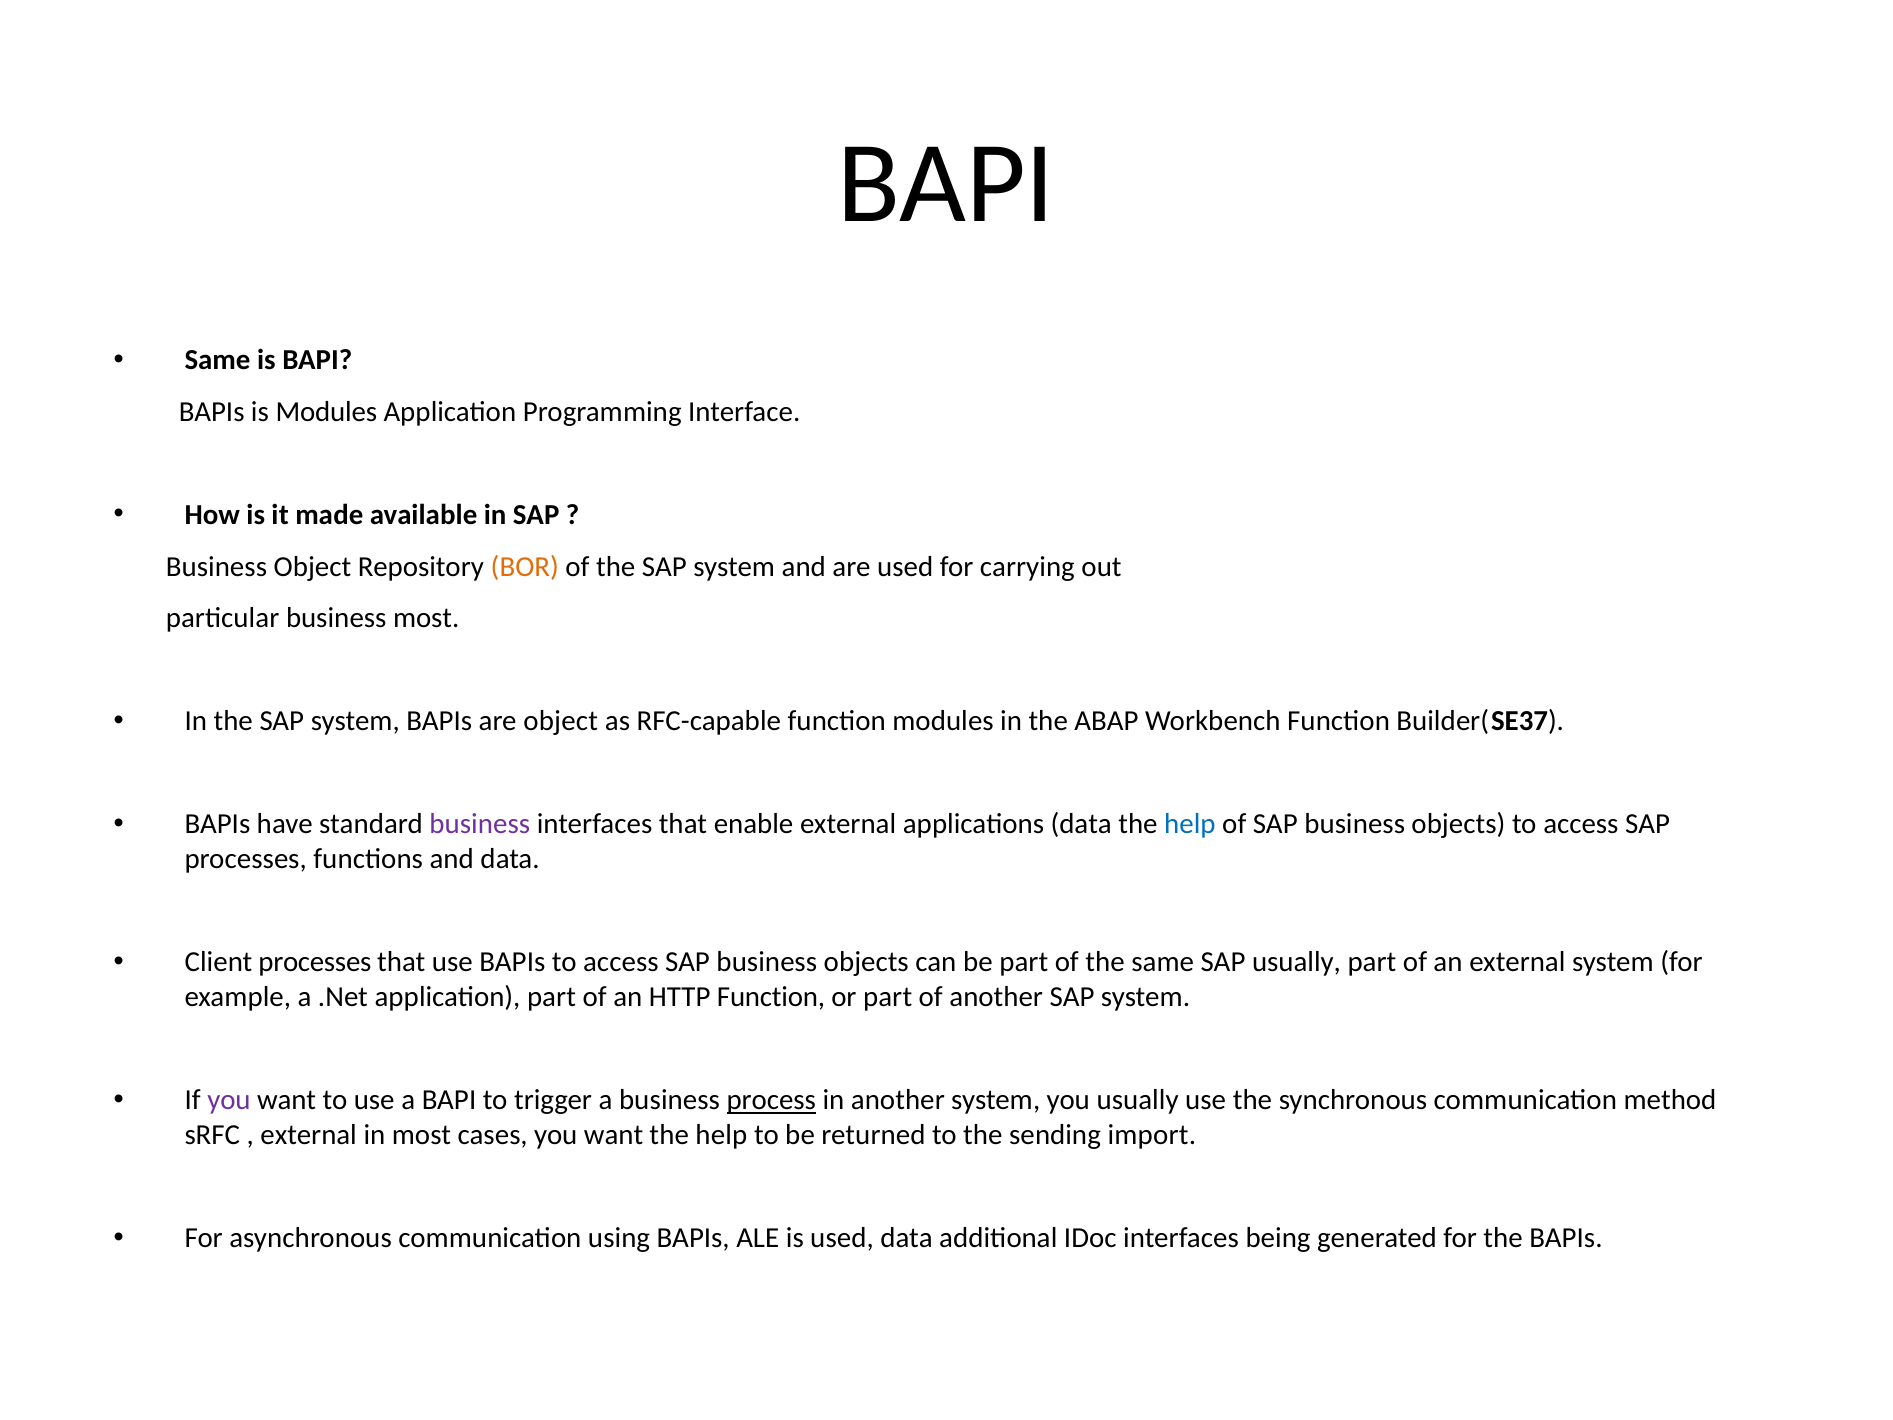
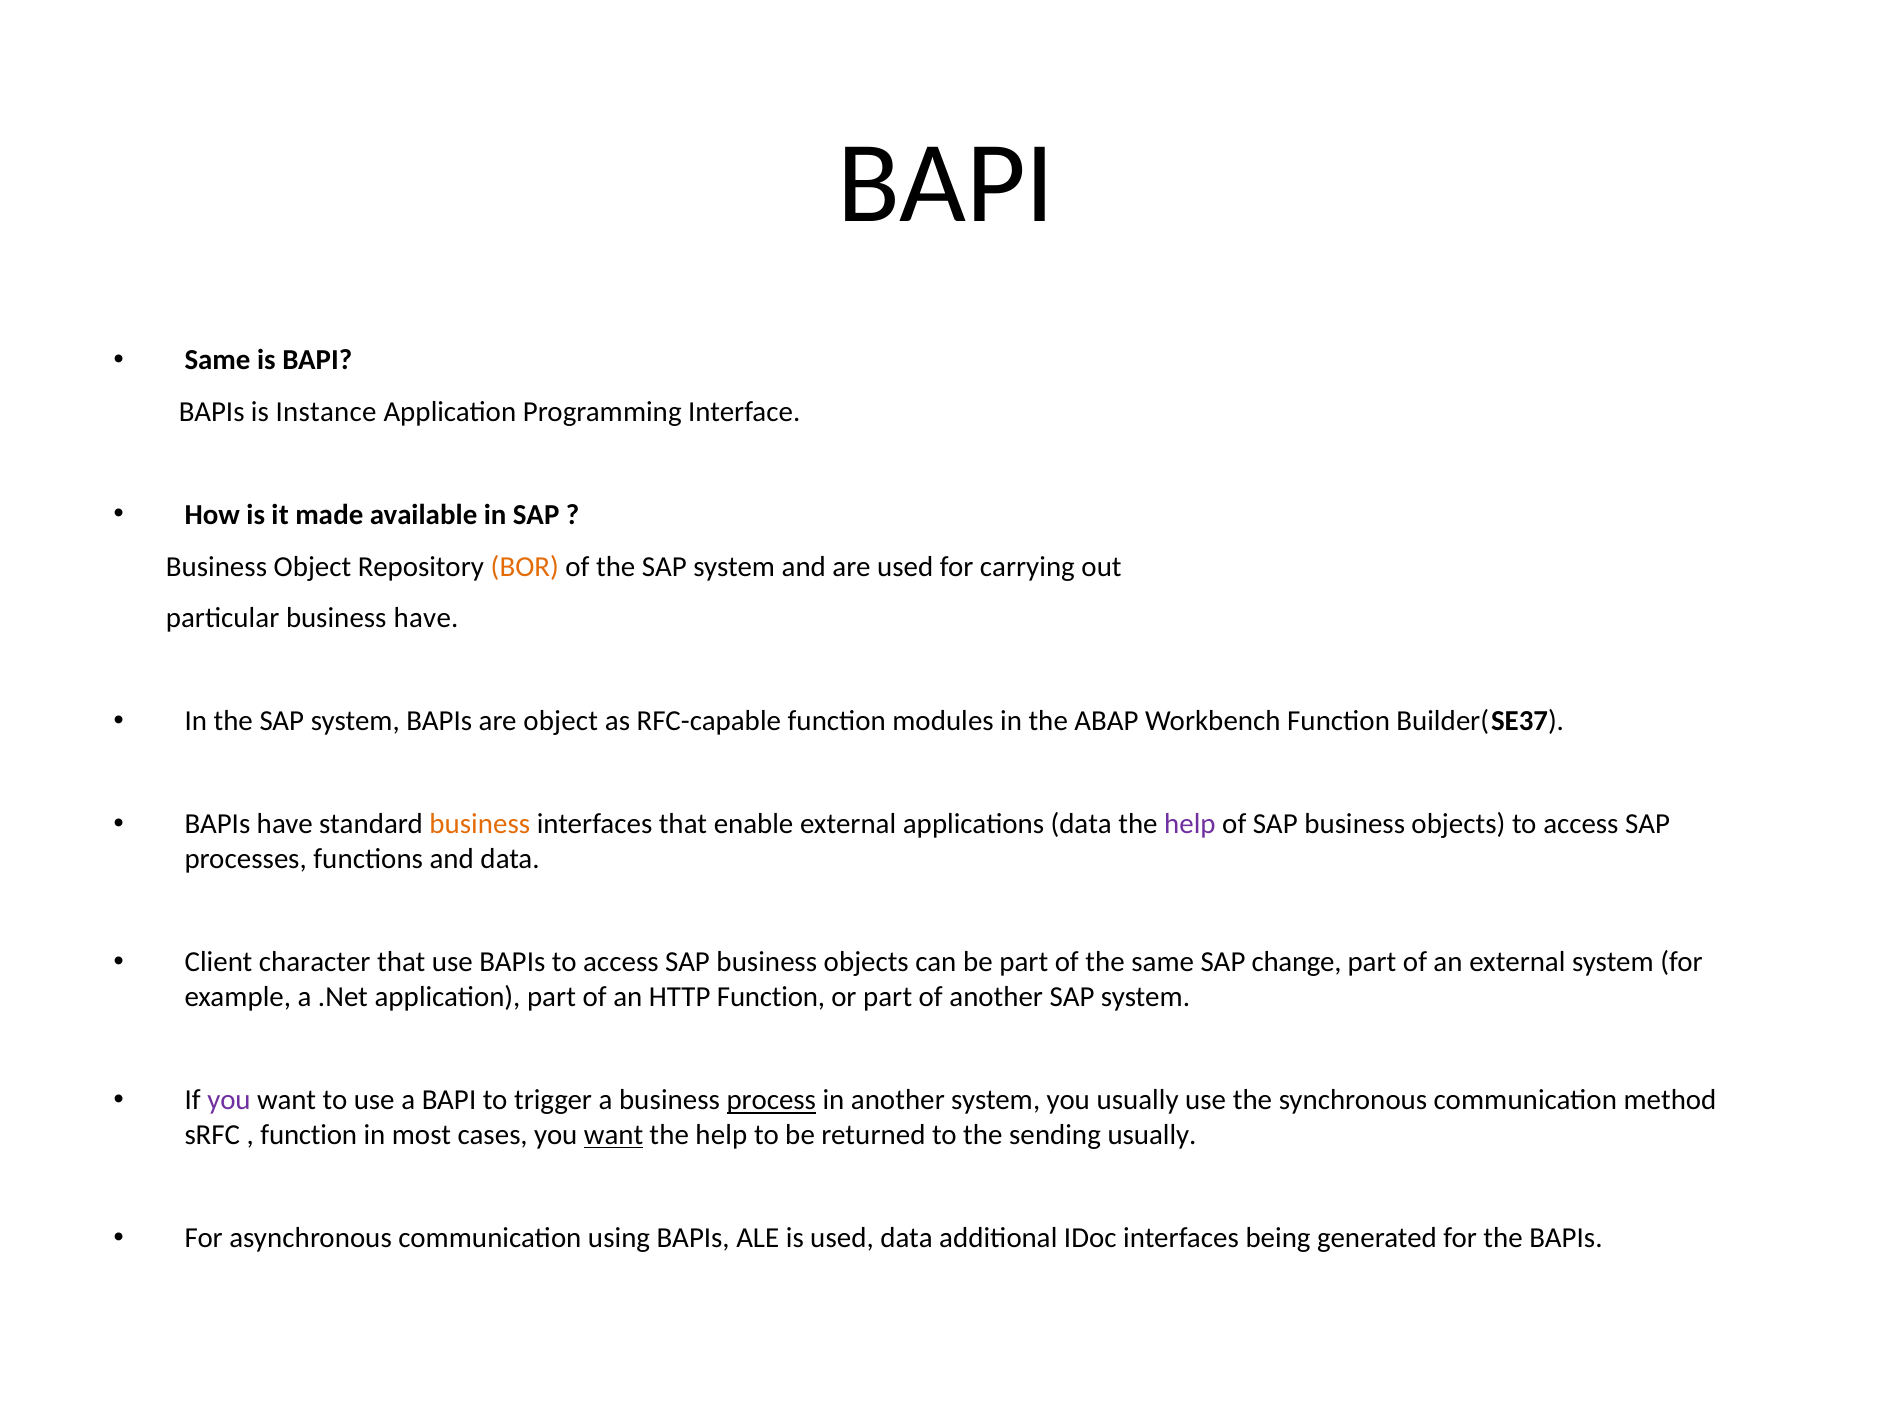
is Modules: Modules -> Instance
business most: most -> have
business at (480, 824) colour: purple -> orange
help at (1190, 824) colour: blue -> purple
Client processes: processes -> character
SAP usually: usually -> change
external at (309, 1135): external -> function
want at (614, 1135) underline: none -> present
sending import: import -> usually
